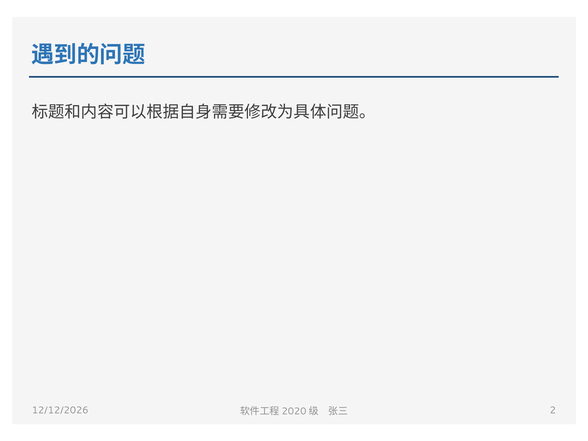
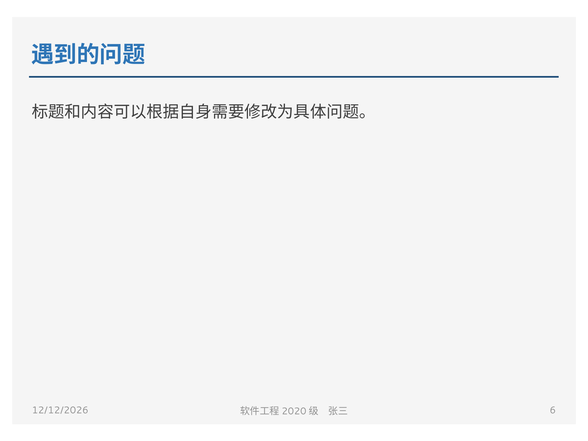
2: 2 -> 6
